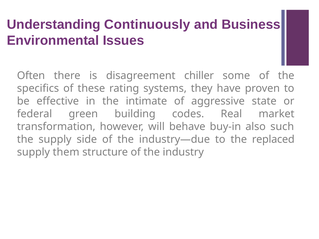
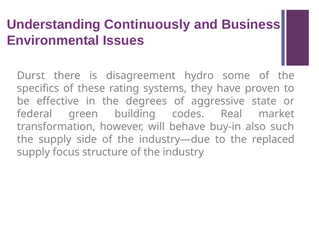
Often: Often -> Durst
chiller: chiller -> hydro
intimate: intimate -> degrees
them: them -> focus
